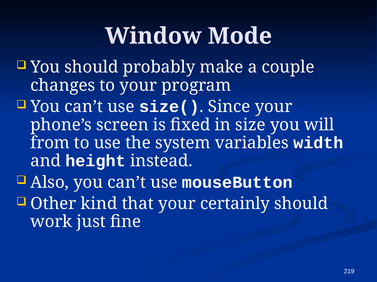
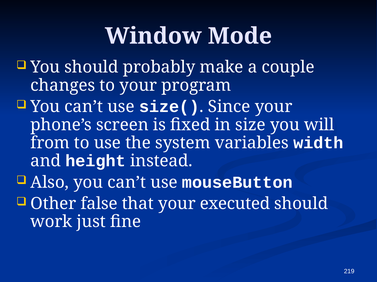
kind: kind -> false
certainly: certainly -> executed
